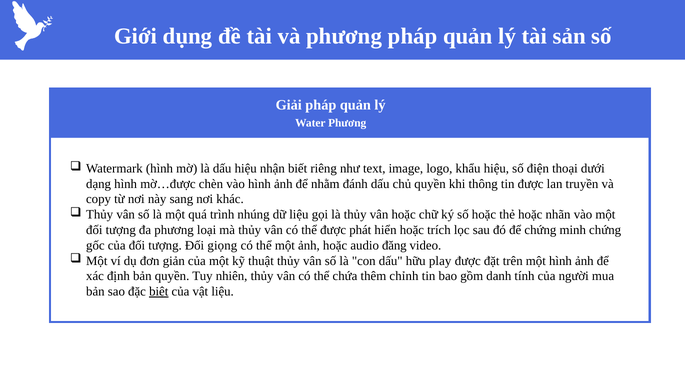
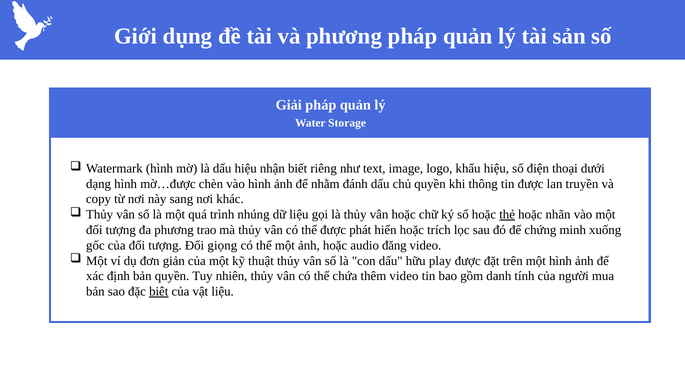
Water Phương: Phương -> Storage
thẻ underline: none -> present
loại: loại -> trao
minh chứng: chứng -> xuống
thêm chỉnh: chỉnh -> video
